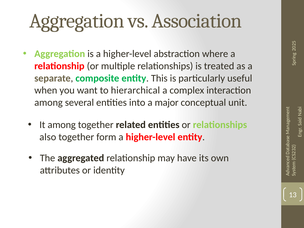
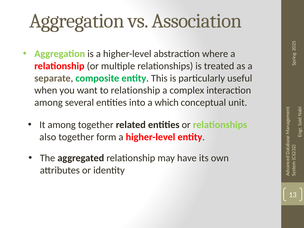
to hierarchical: hierarchical -> relationship
major: major -> which
